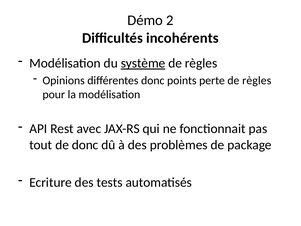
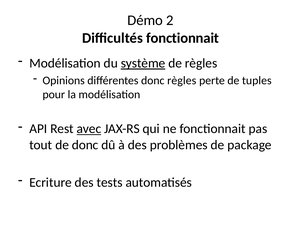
Difficultés incohérents: incohérents -> fonctionnait
donc points: points -> règles
perte de règles: règles -> tuples
avec underline: none -> present
